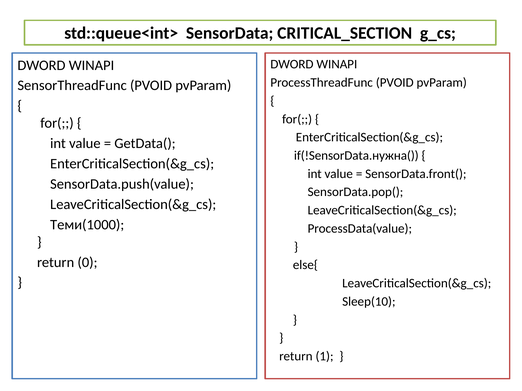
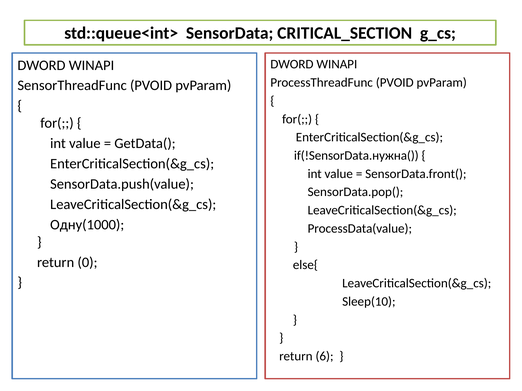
Теми(1000: Теми(1000 -> Одну(1000
1: 1 -> 6
